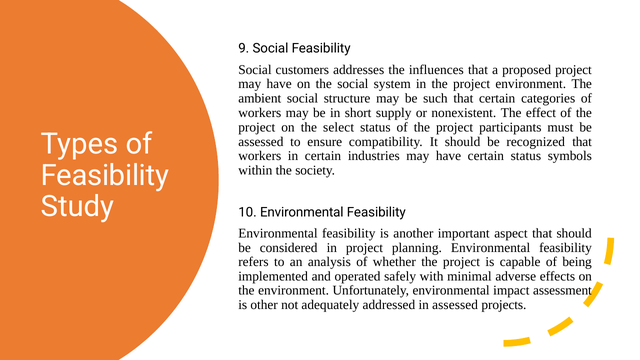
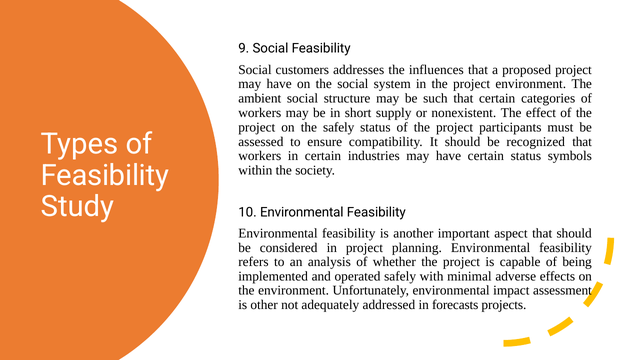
the select: select -> safely
in assessed: assessed -> forecasts
